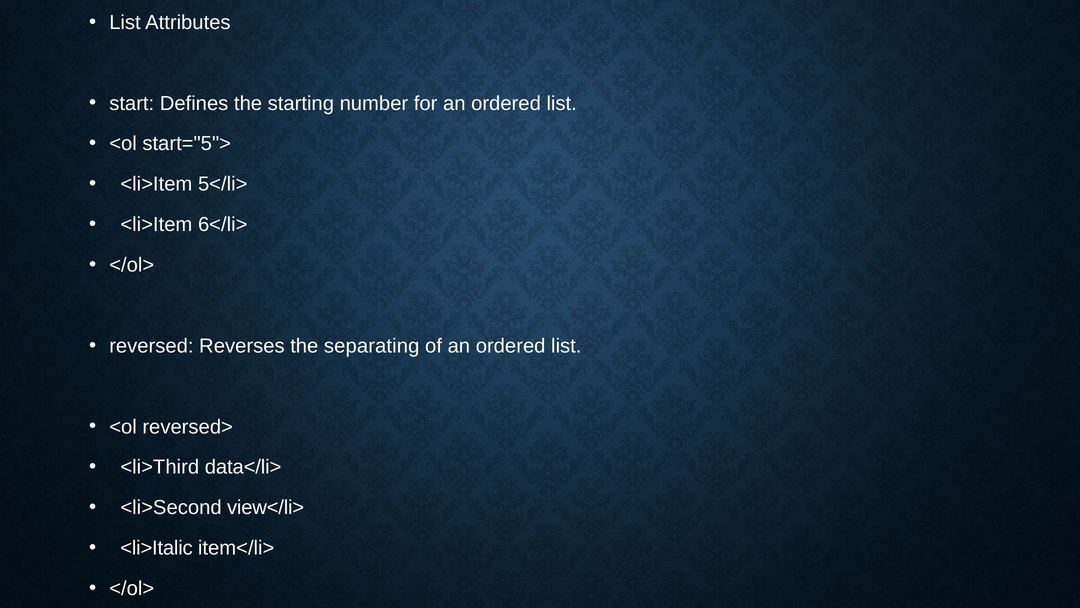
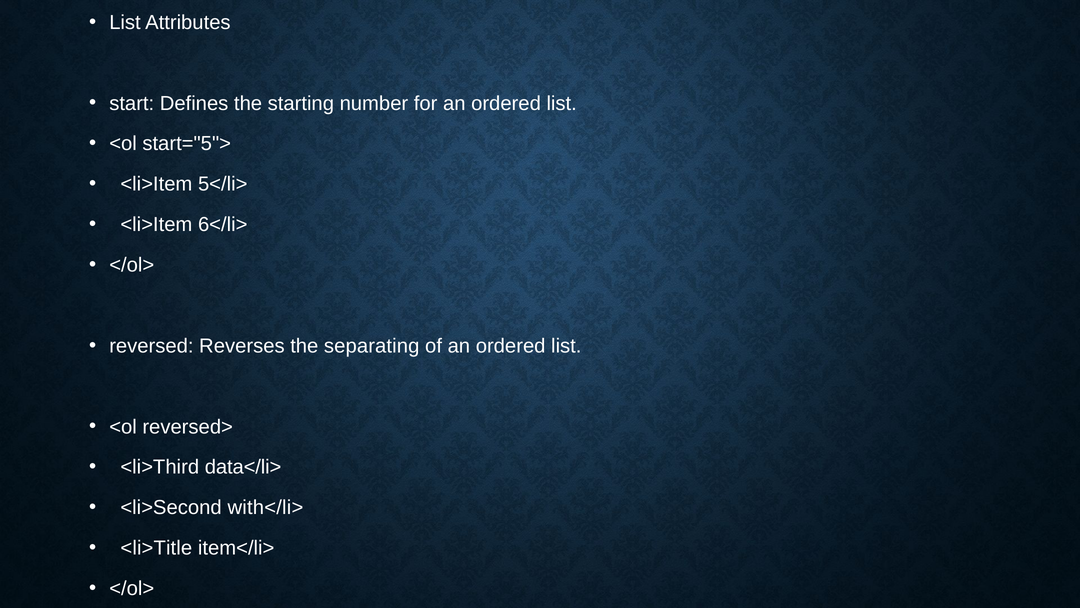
view</li>: view</li> -> with</li>
<li>Italic: <li>Italic -> <li>Title
